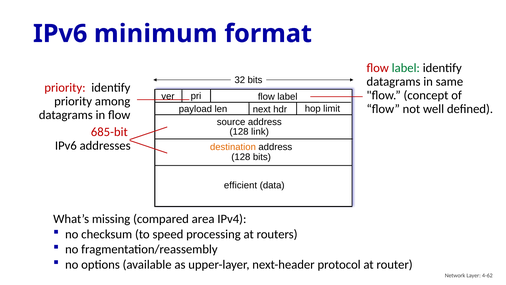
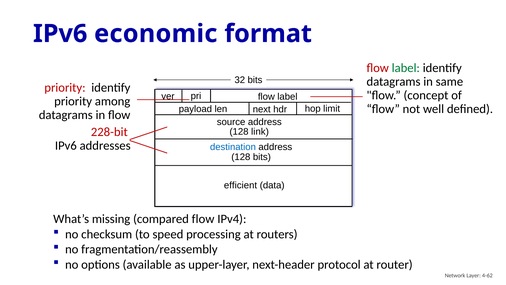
minimum: minimum -> economic
685-bit: 685-bit -> 228-bit
destination colour: orange -> blue
compared area: area -> flow
